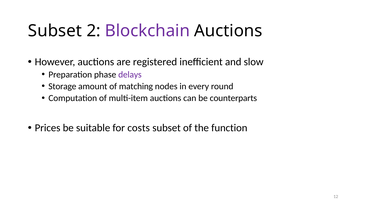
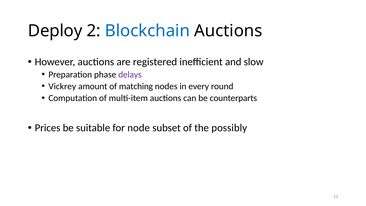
Subset at (55, 31): Subset -> Deploy
Blockchain colour: purple -> blue
Storage: Storage -> Vickrey
costs: costs -> node
function: function -> possibly
